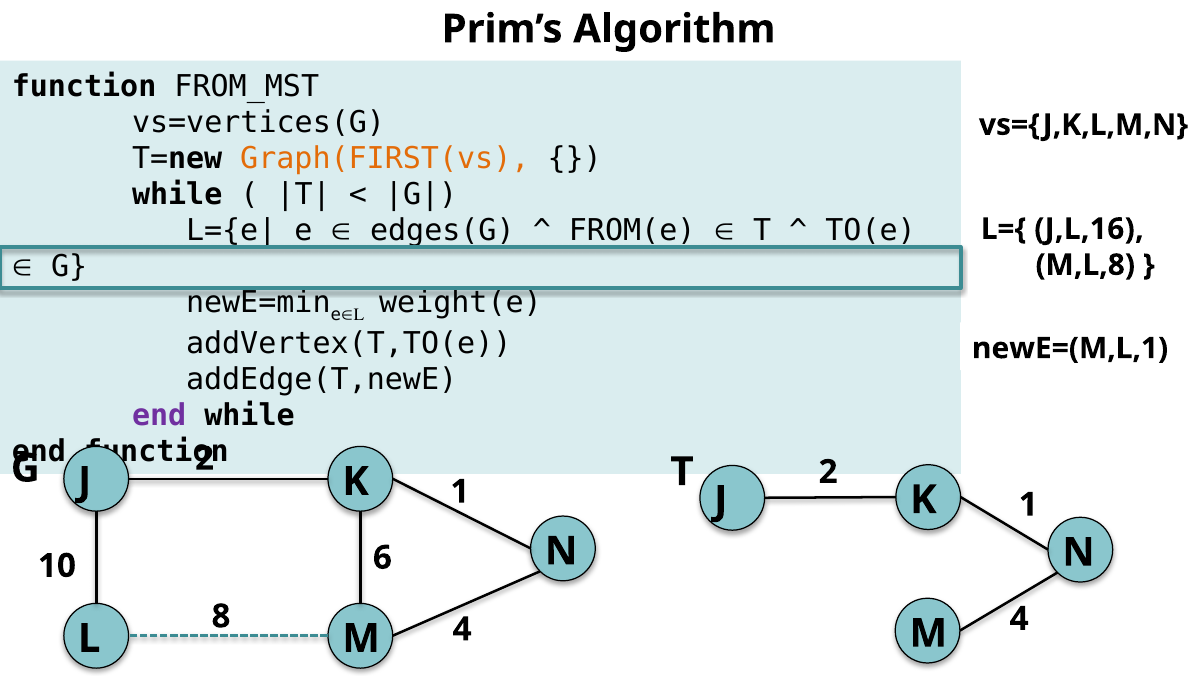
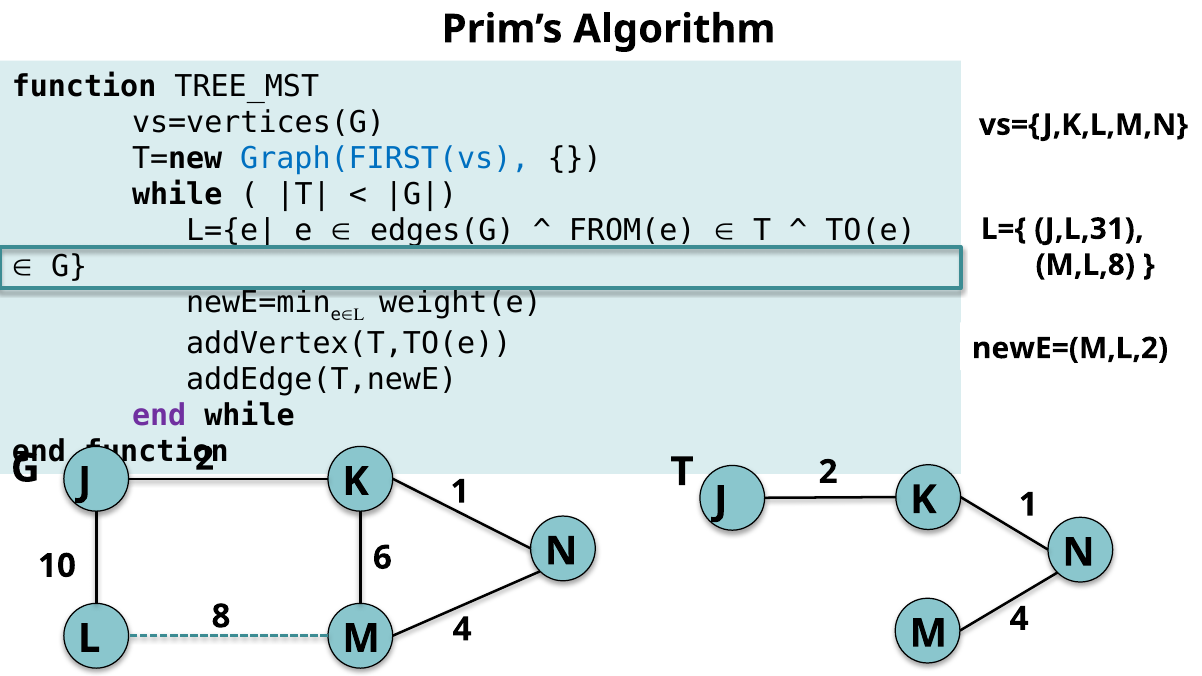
FROM_MST: FROM_MST -> TREE_MST
Graph(FIRST(vs colour: orange -> blue
J,L,16: J,L,16 -> J,L,31
newE=(M,L,1: newE=(M,L,1 -> newE=(M,L,2
